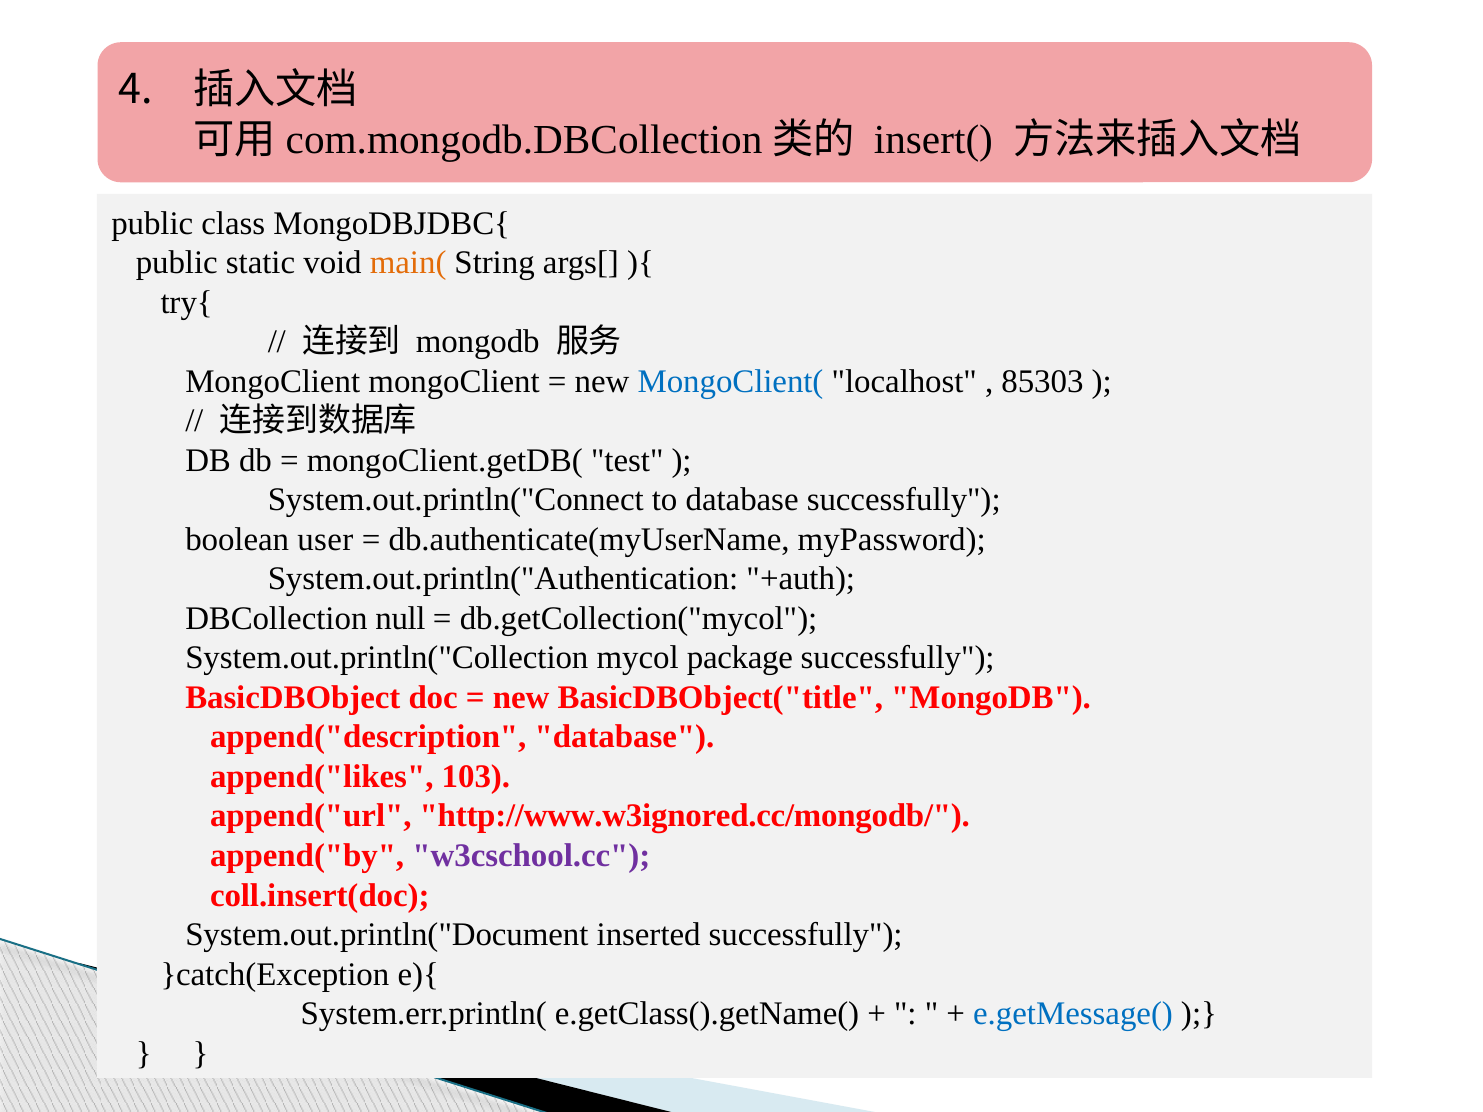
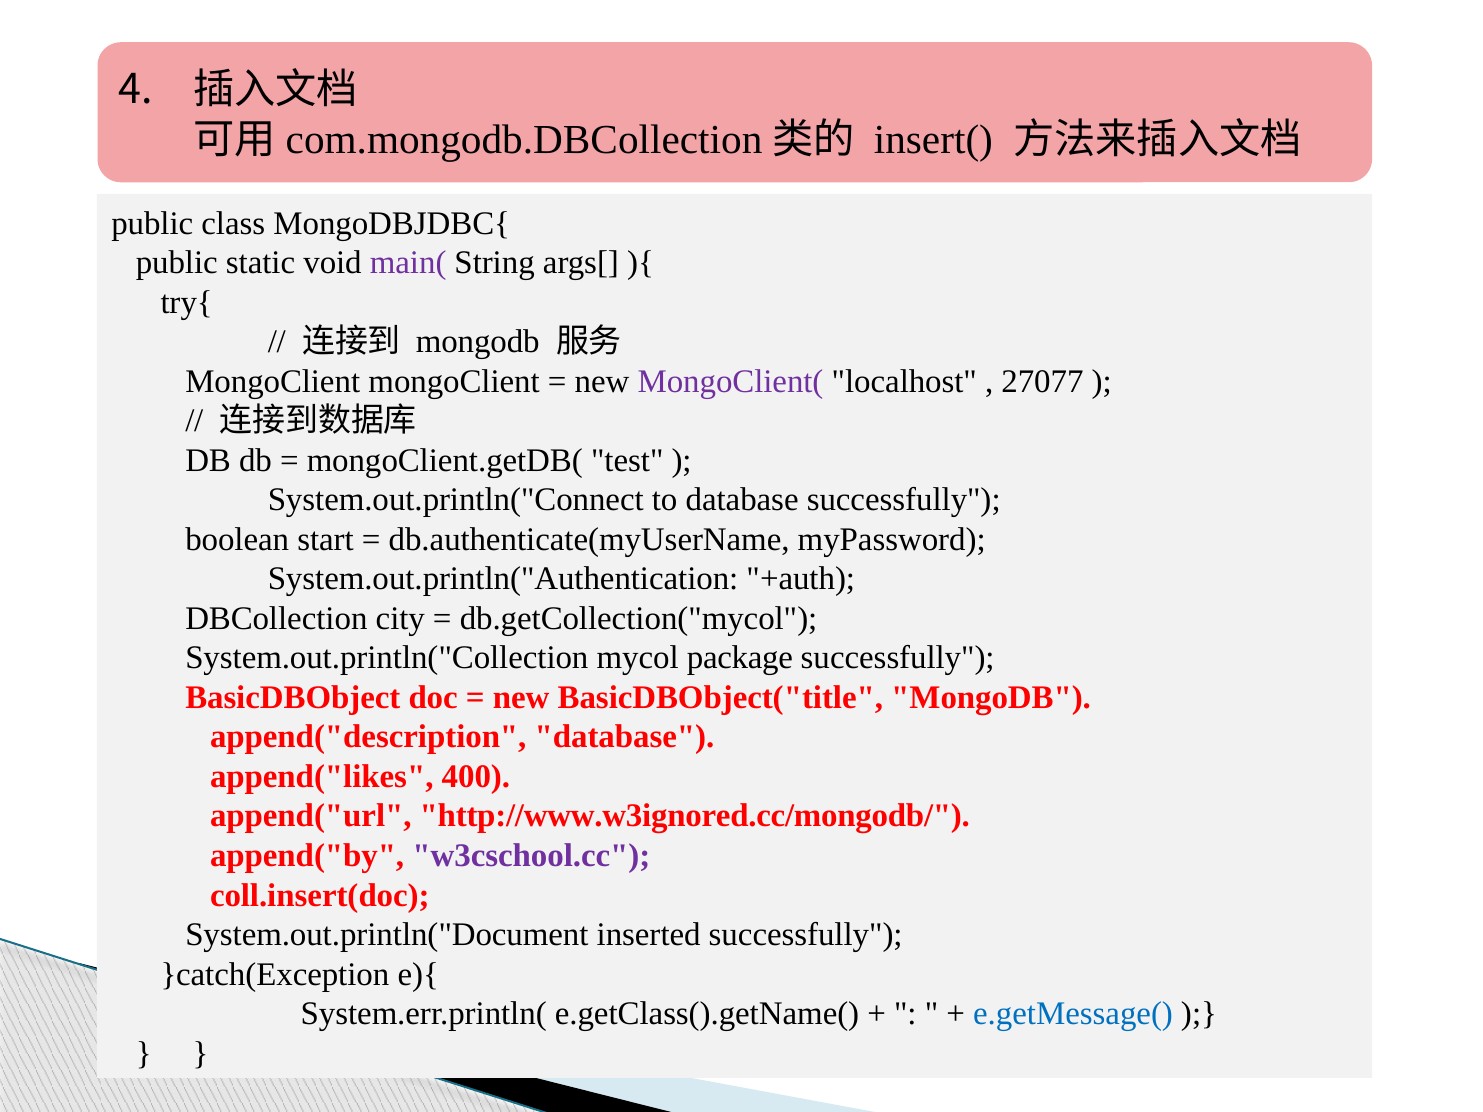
main( colour: orange -> purple
MongoClient( colour: blue -> purple
85303: 85303 -> 27077
user: user -> start
null: null -> city
103: 103 -> 400
